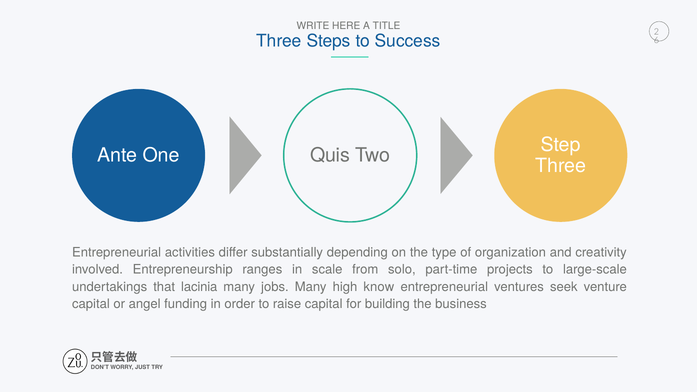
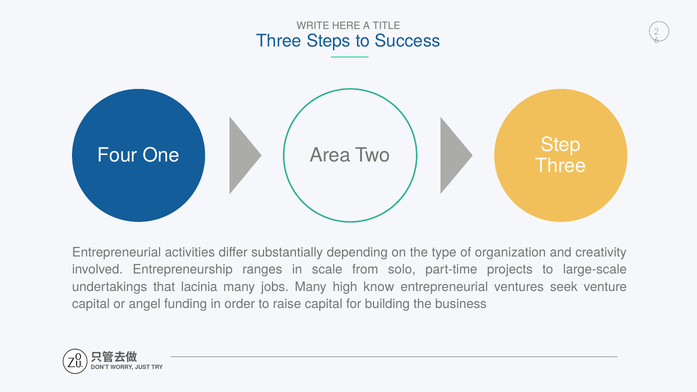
Ante: Ante -> Four
Quis: Quis -> Area
